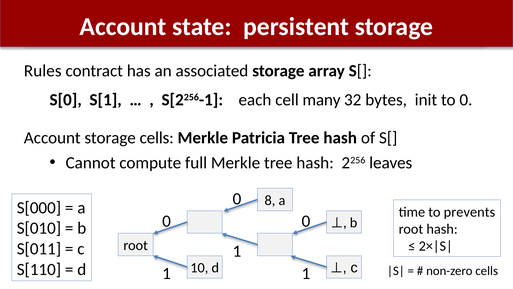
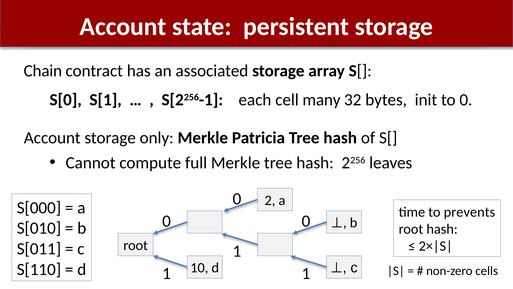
Rules: Rules -> Chain
storage cells: cells -> only
8: 8 -> 2
